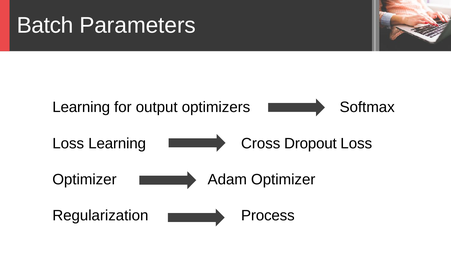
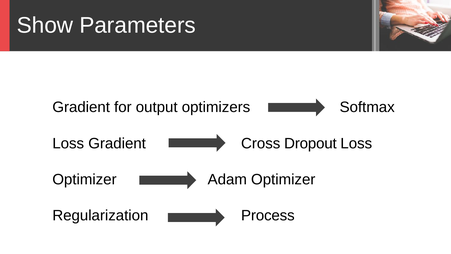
Batch: Batch -> Show
Learning at (81, 107): Learning -> Gradient
Loss Learning: Learning -> Gradient
